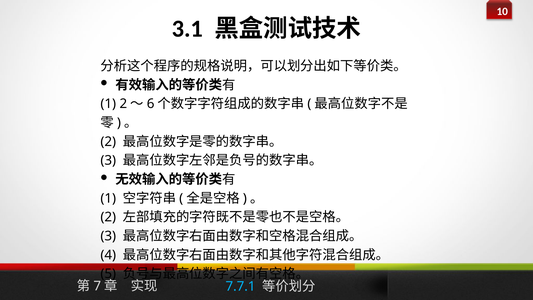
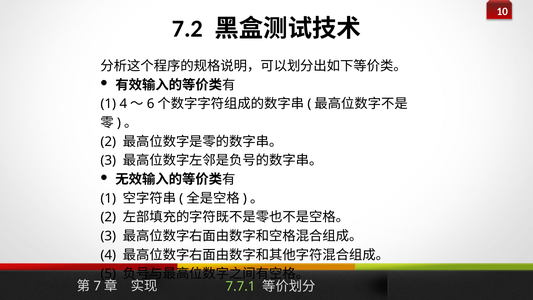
3.1: 3.1 -> 7.2
1 2: 2 -> 4
7.7.1 colour: light blue -> light green
